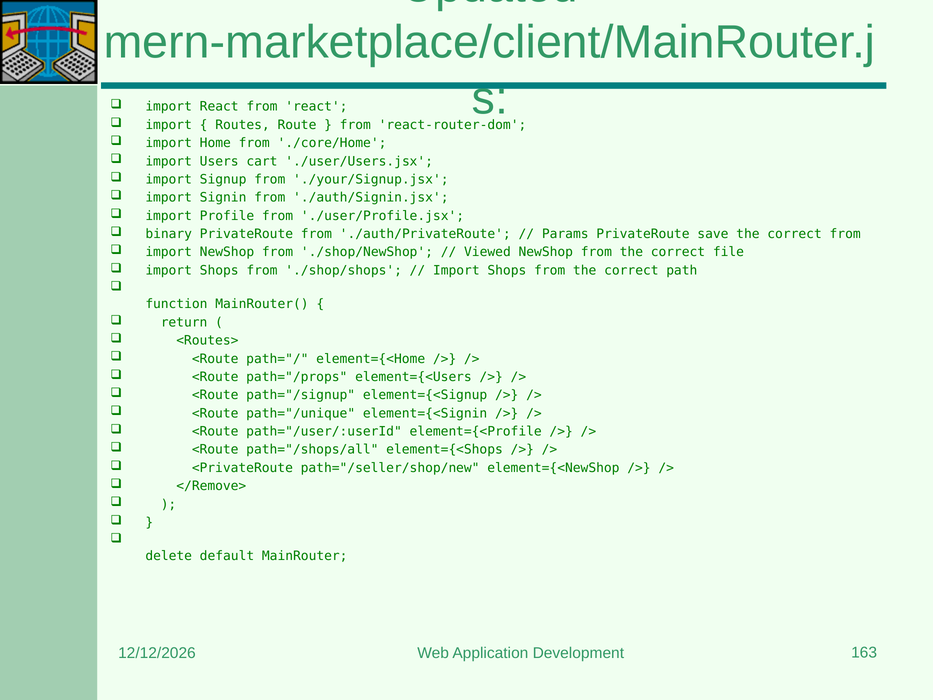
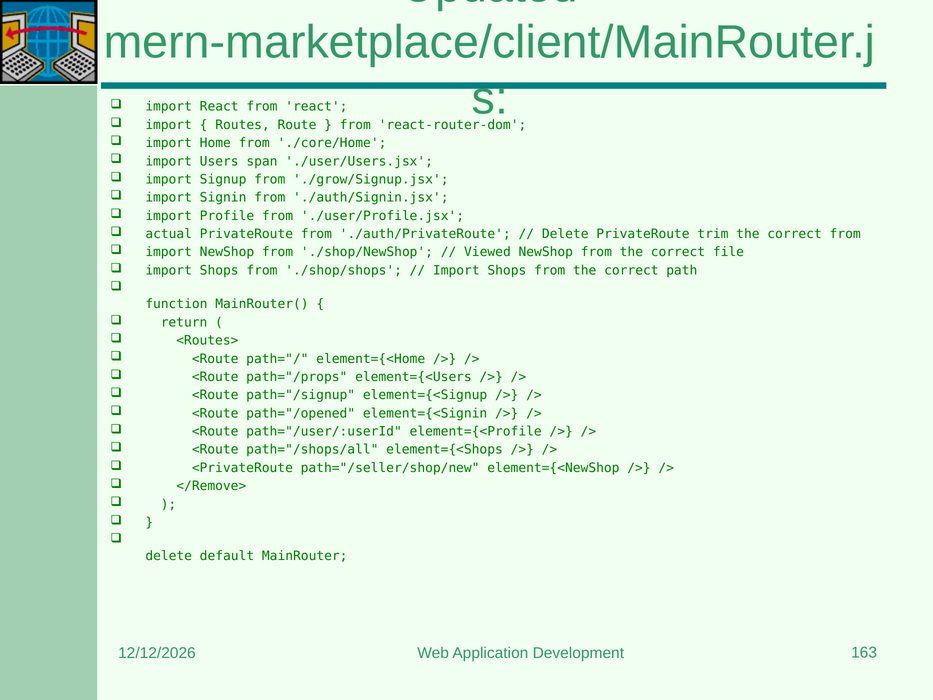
cart: cart -> span
./your/Signup.jsx: ./your/Signup.jsx -> ./grow/Signup.jsx
binary: binary -> actual
Params at (565, 234): Params -> Delete
save: save -> trim
path="/unique: path="/unique -> path="/opened
